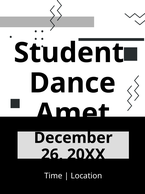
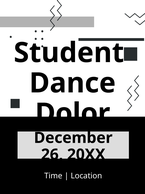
Amet: Amet -> Dolor
